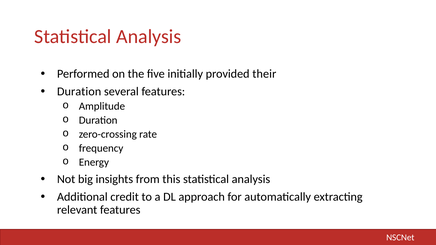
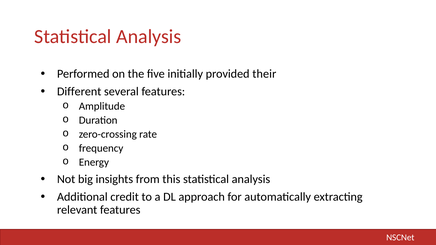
Duration at (79, 92): Duration -> Different
